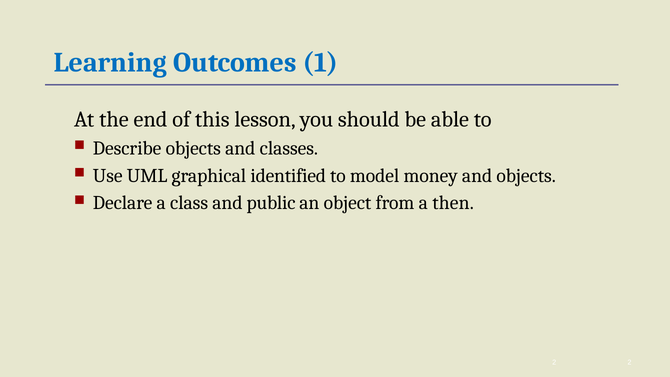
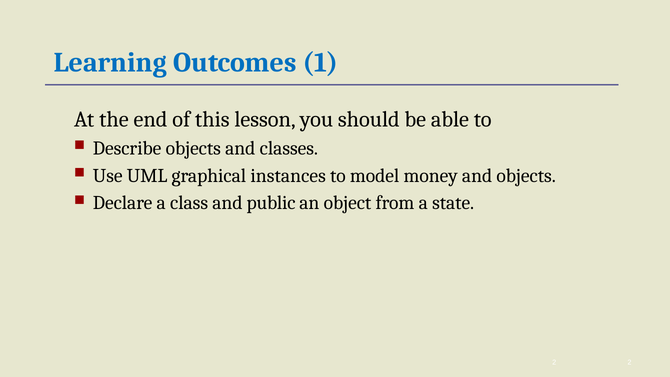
identified: identified -> instances
then: then -> state
